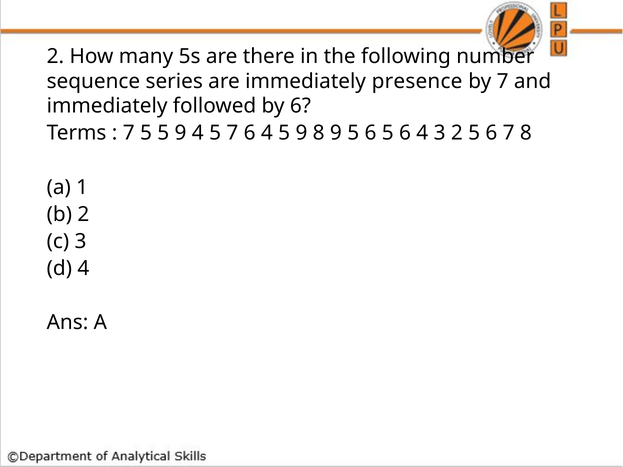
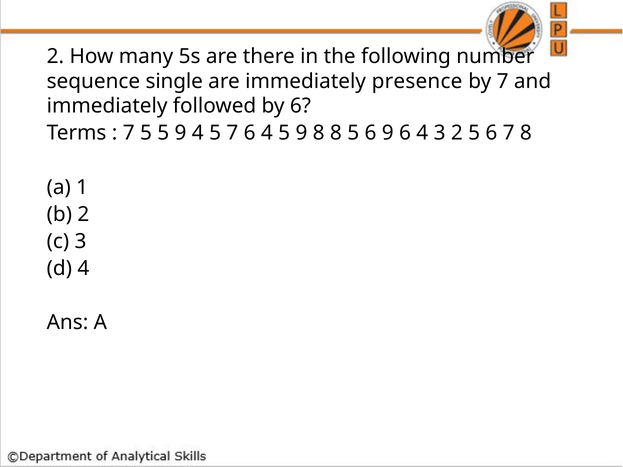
series: series -> single
8 9: 9 -> 8
6 5: 5 -> 9
